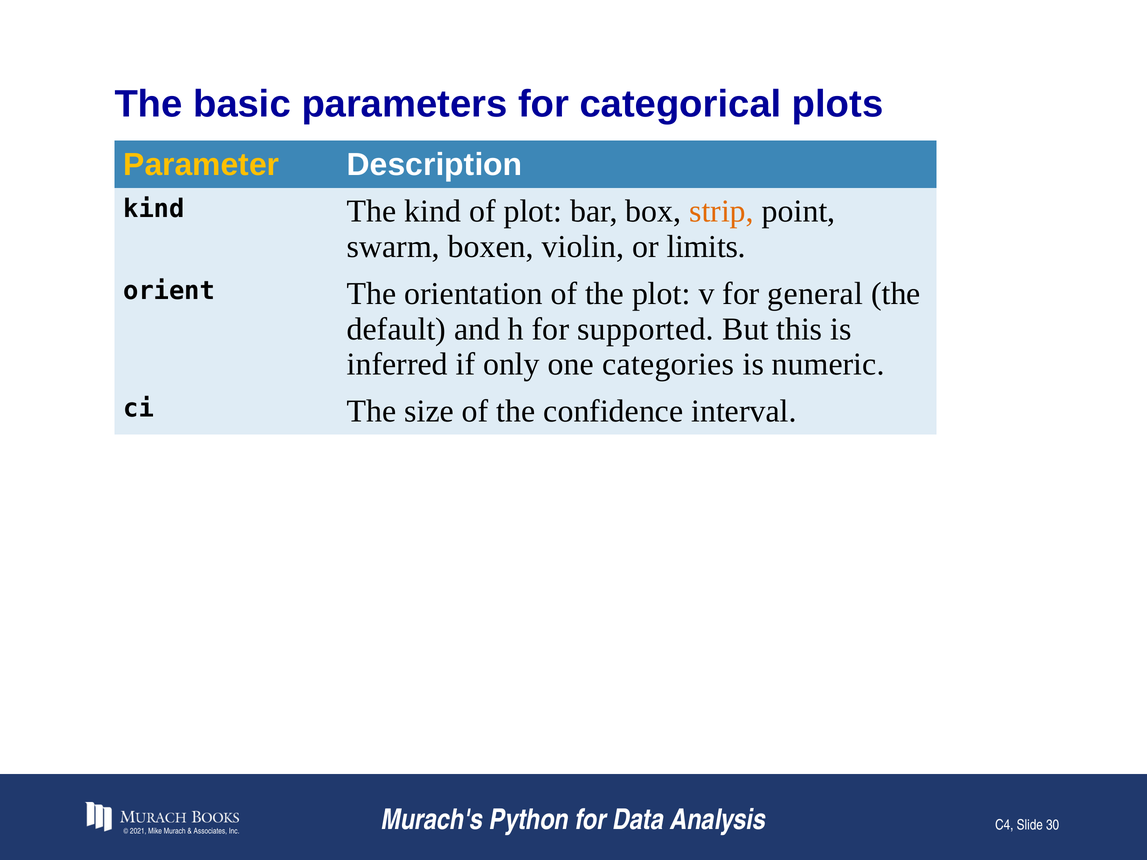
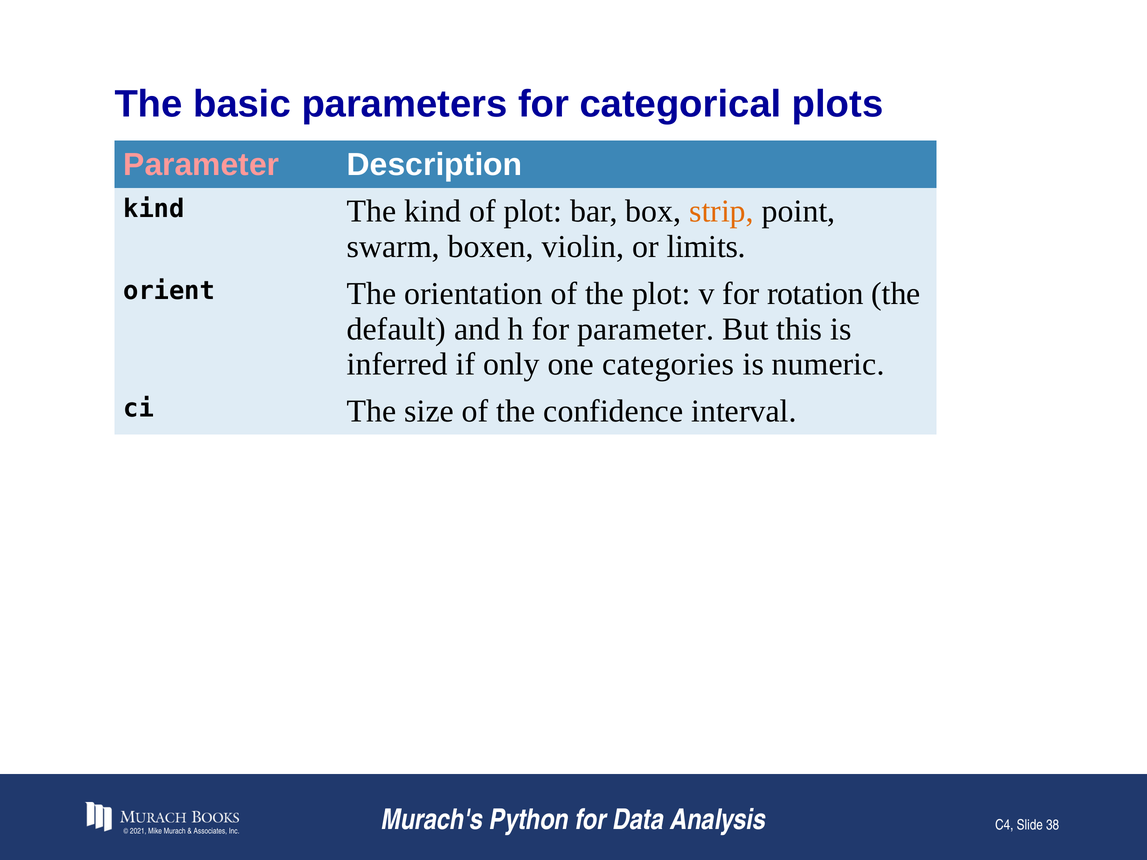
Parameter at (201, 165) colour: yellow -> pink
general: general -> rotation
for supported: supported -> parameter
30: 30 -> 38
